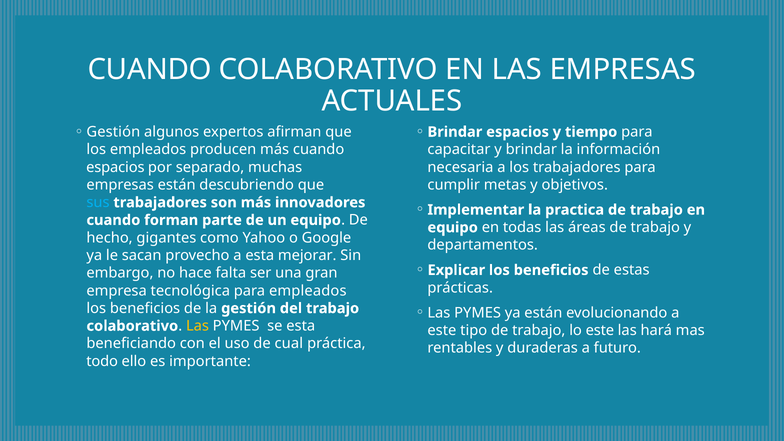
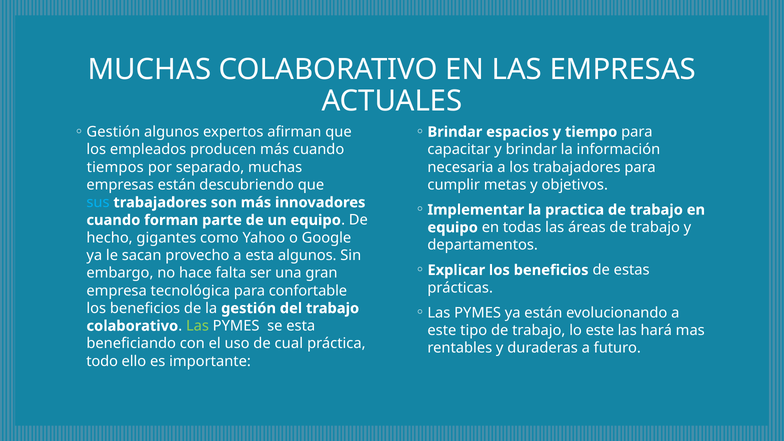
CUANDO at (150, 69): CUANDO -> MUCHAS
espacios at (115, 167): espacios -> tiempos
esta mejorar: mejorar -> algunos
para empleados: empleados -> confortable
Las at (197, 326) colour: yellow -> light green
